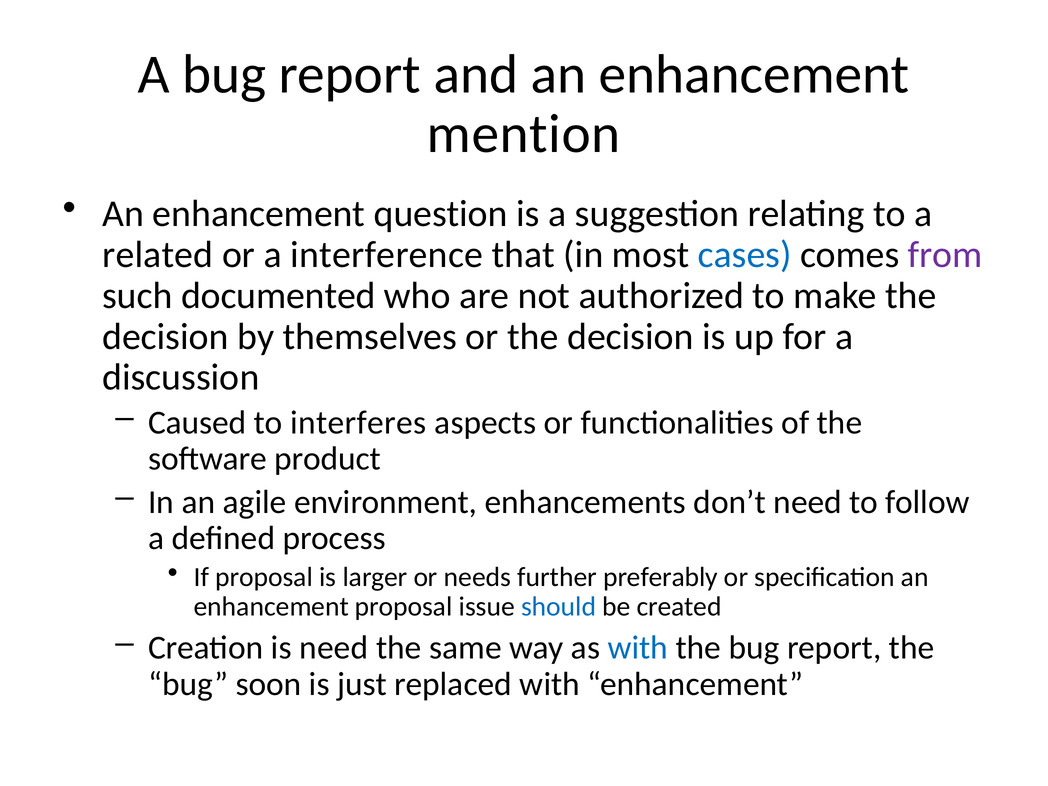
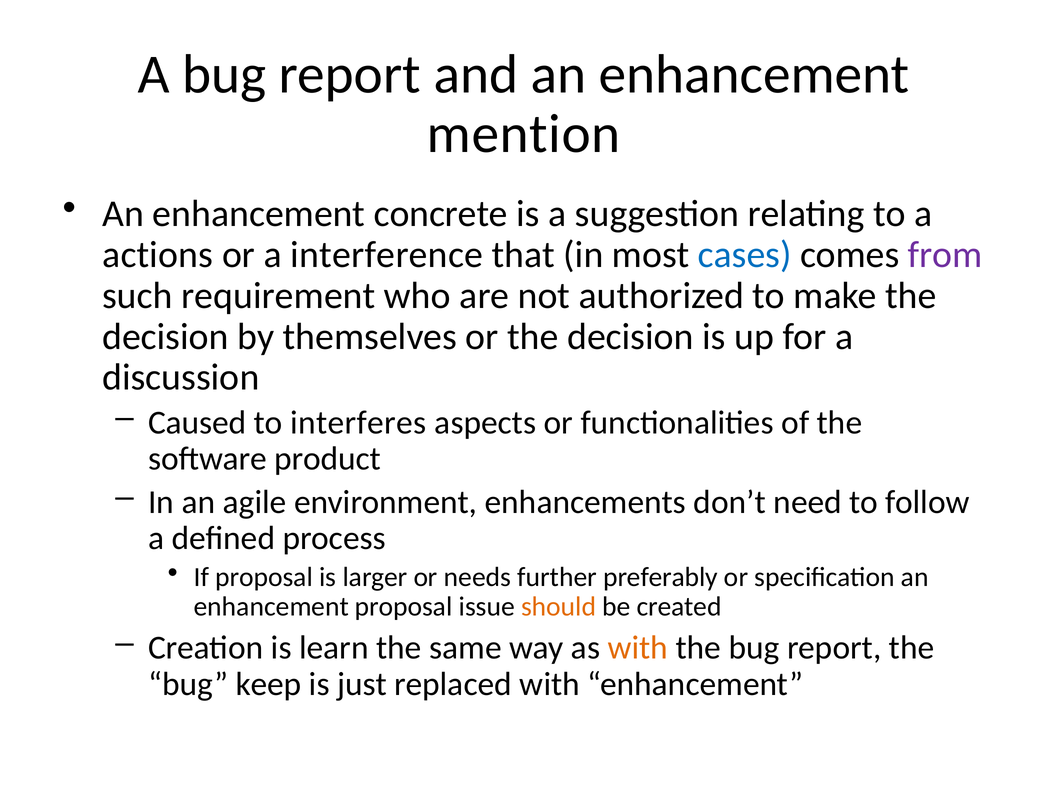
question: question -> concrete
related: related -> actions
documented: documented -> requirement
should colour: blue -> orange
is need: need -> learn
with at (638, 648) colour: blue -> orange
soon: soon -> keep
